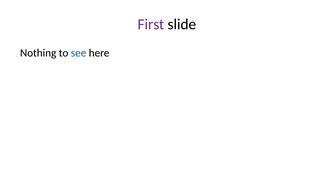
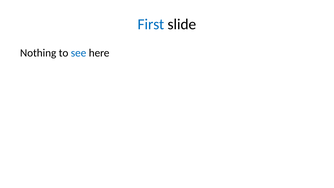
First colour: purple -> blue
